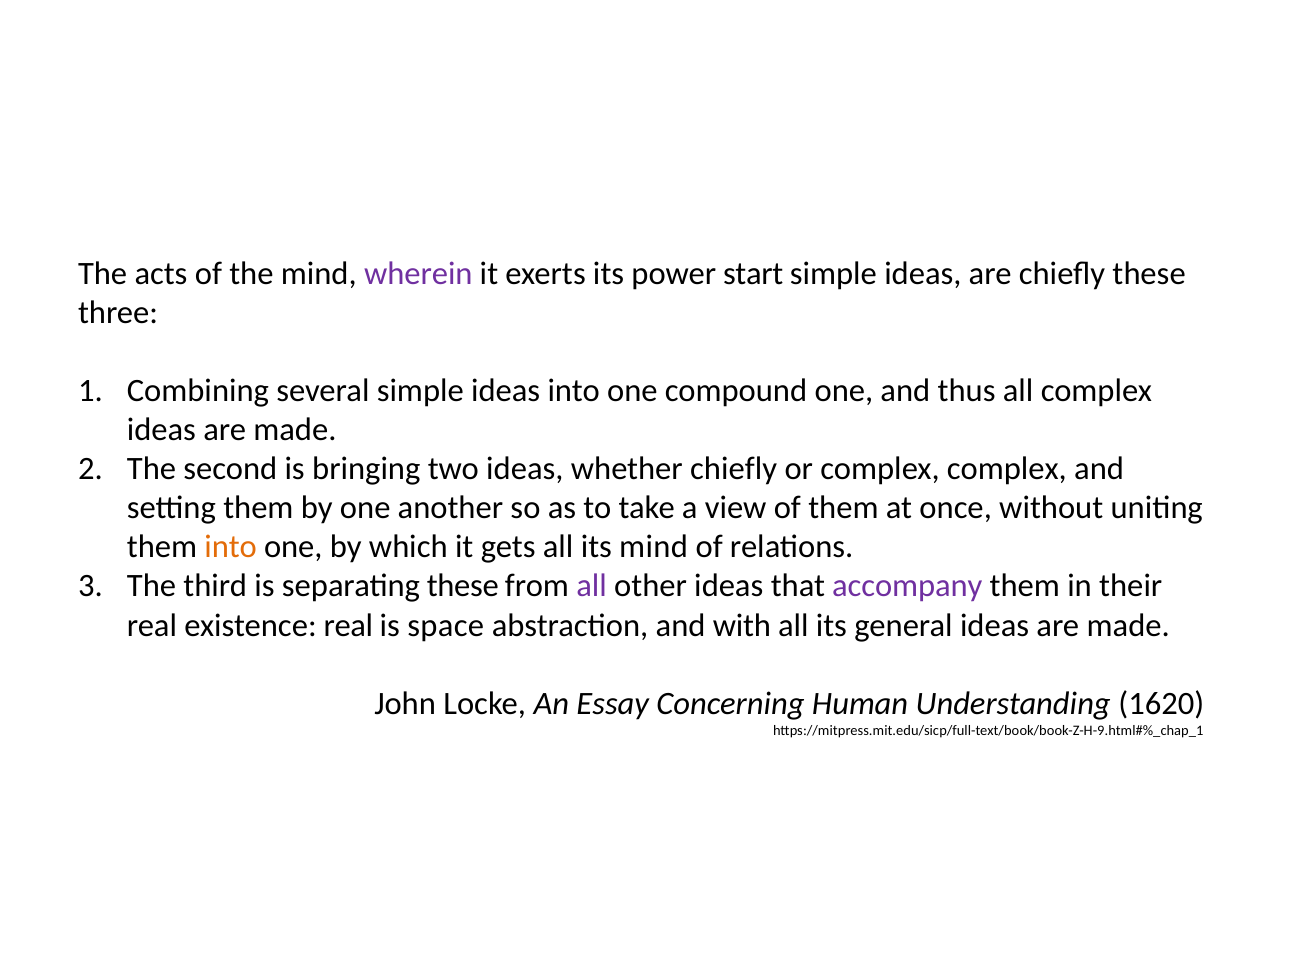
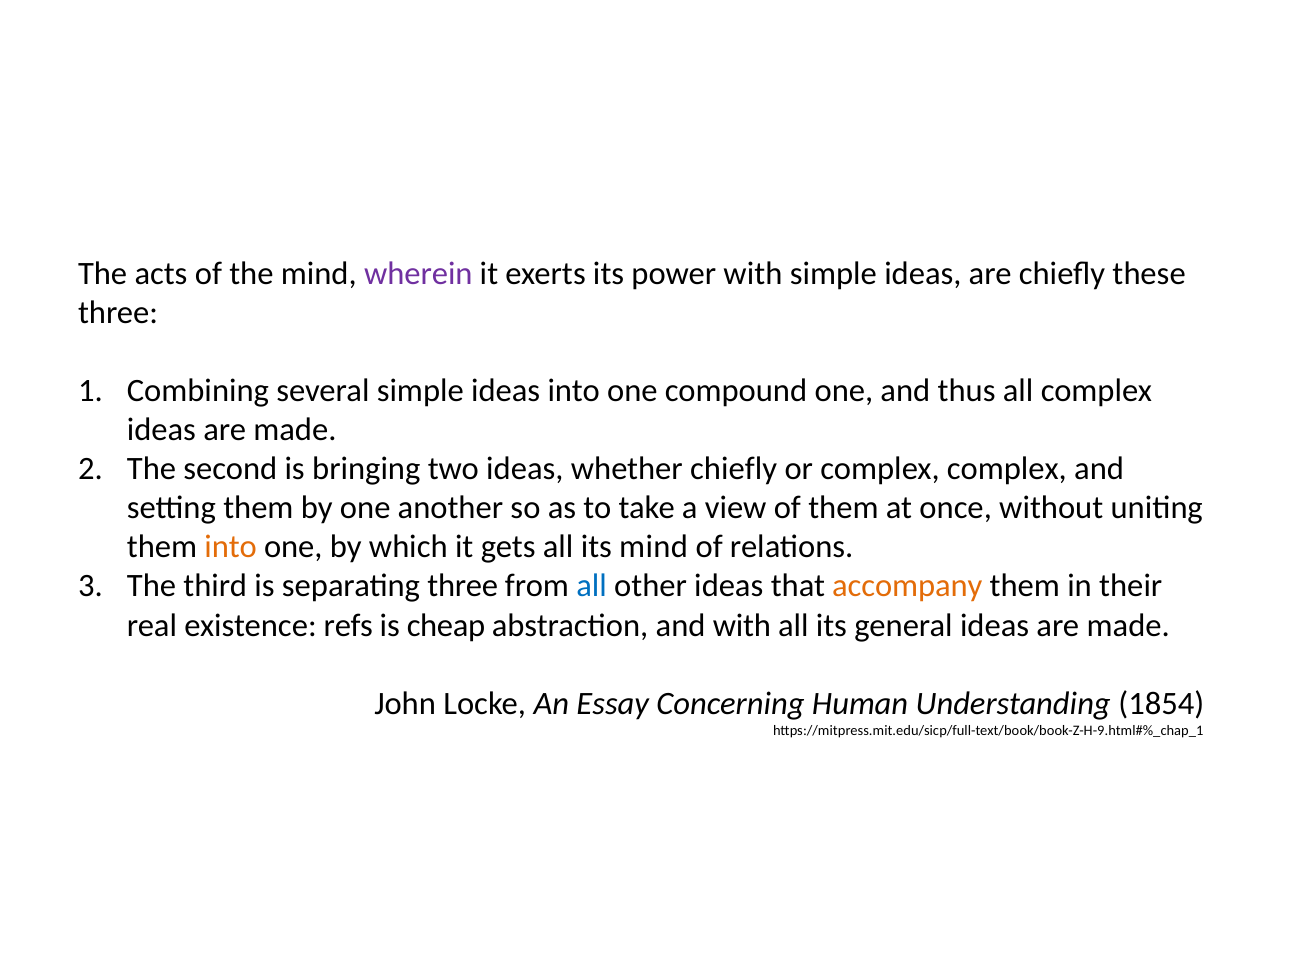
power start: start -> with
separating these: these -> three
all at (592, 586) colour: purple -> blue
accompany colour: purple -> orange
existence real: real -> refs
space: space -> cheap
1620: 1620 -> 1854
